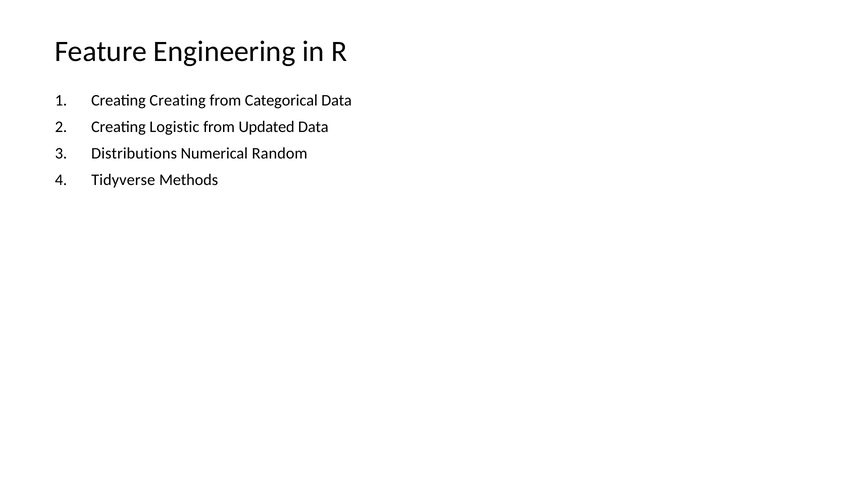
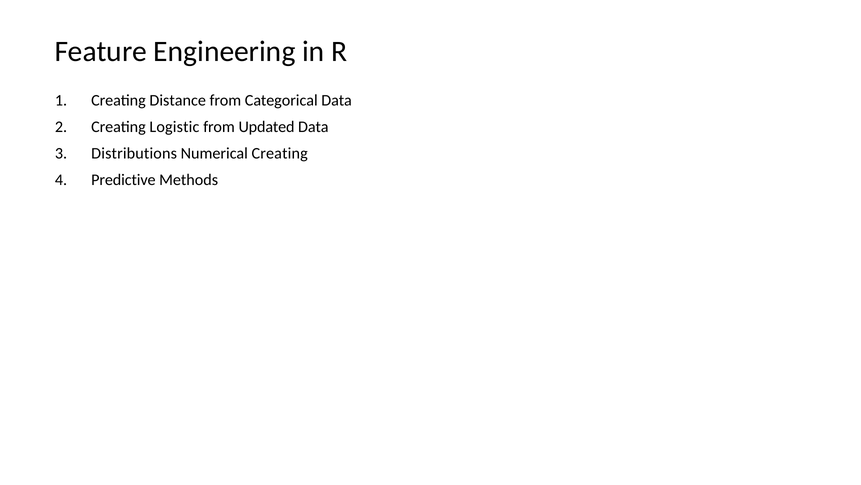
Creating Creating: Creating -> Distance
Numerical Random: Random -> Creating
Tidyverse: Tidyverse -> Predictive
